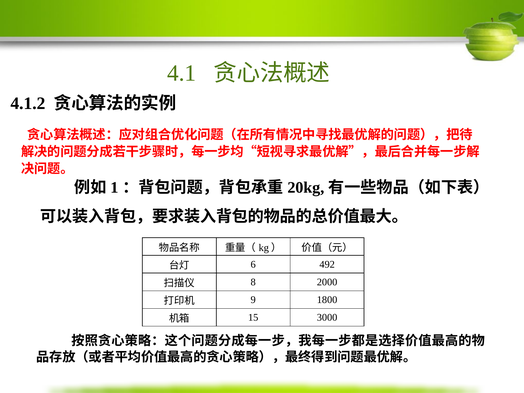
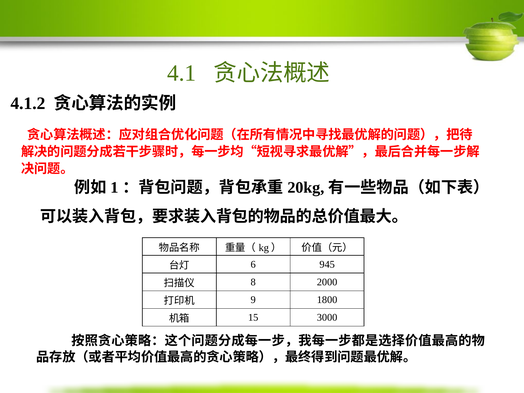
492: 492 -> 945
